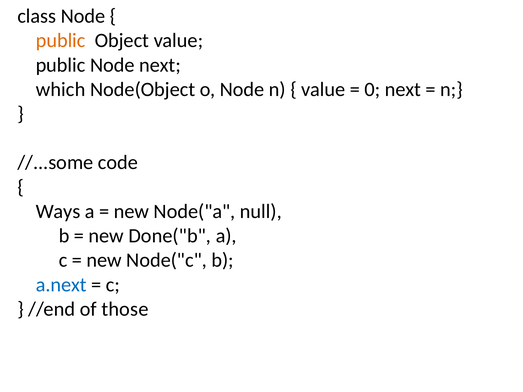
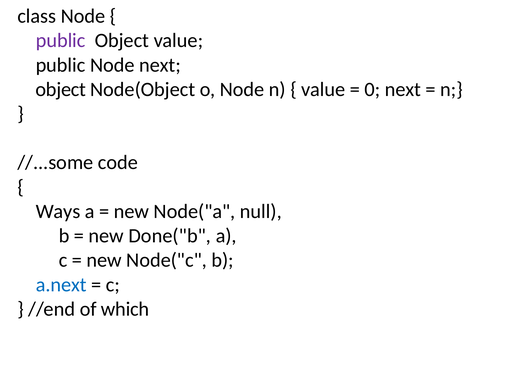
public at (61, 41) colour: orange -> purple
which at (61, 89): which -> object
those: those -> which
